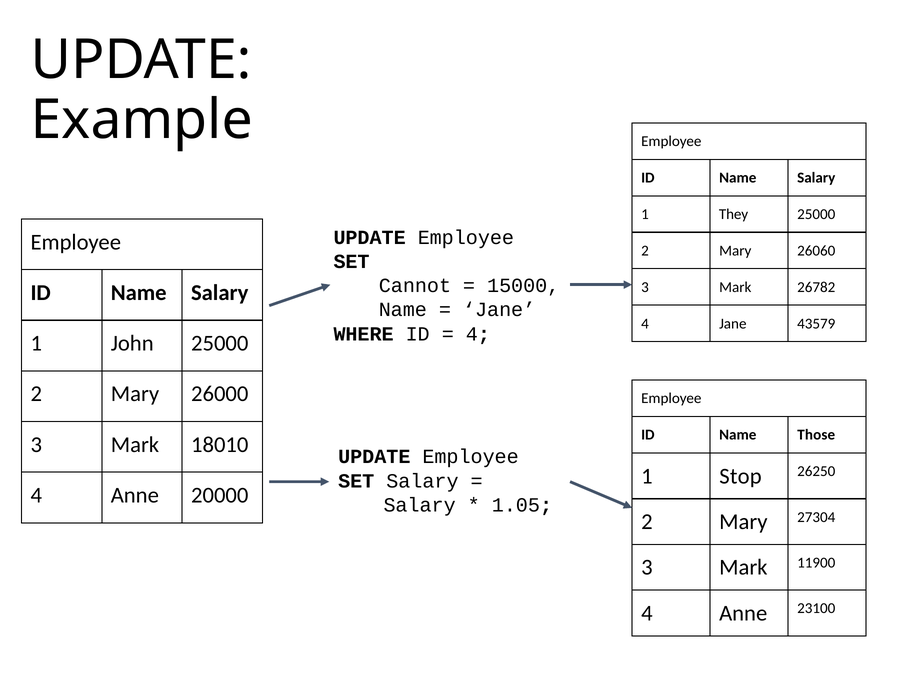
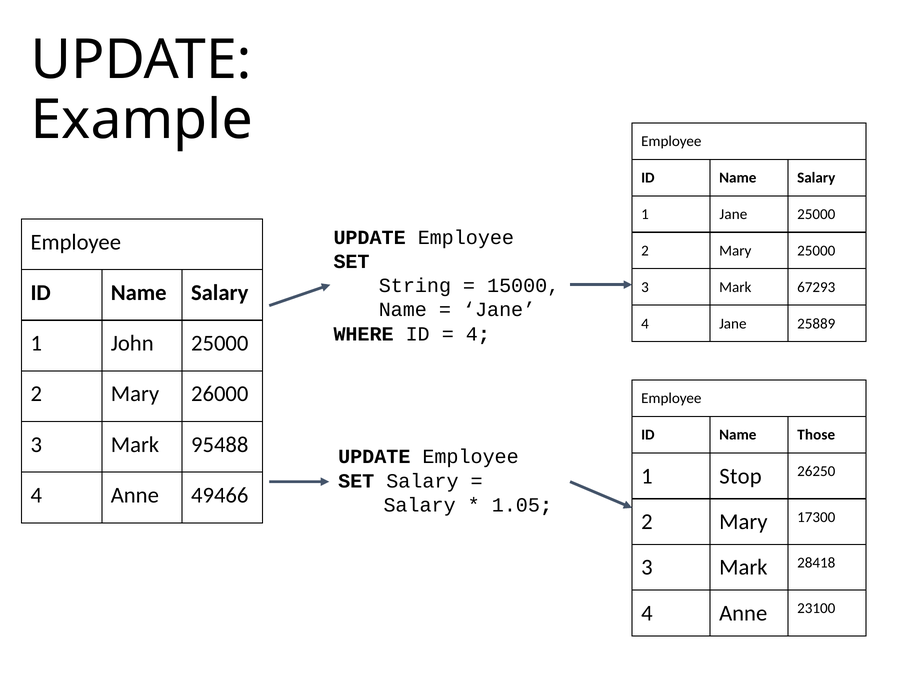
1 They: They -> Jane
Mary 26060: 26060 -> 25000
Cannot: Cannot -> String
26782: 26782 -> 67293
43579: 43579 -> 25889
18010: 18010 -> 95488
20000: 20000 -> 49466
27304: 27304 -> 17300
11900: 11900 -> 28418
